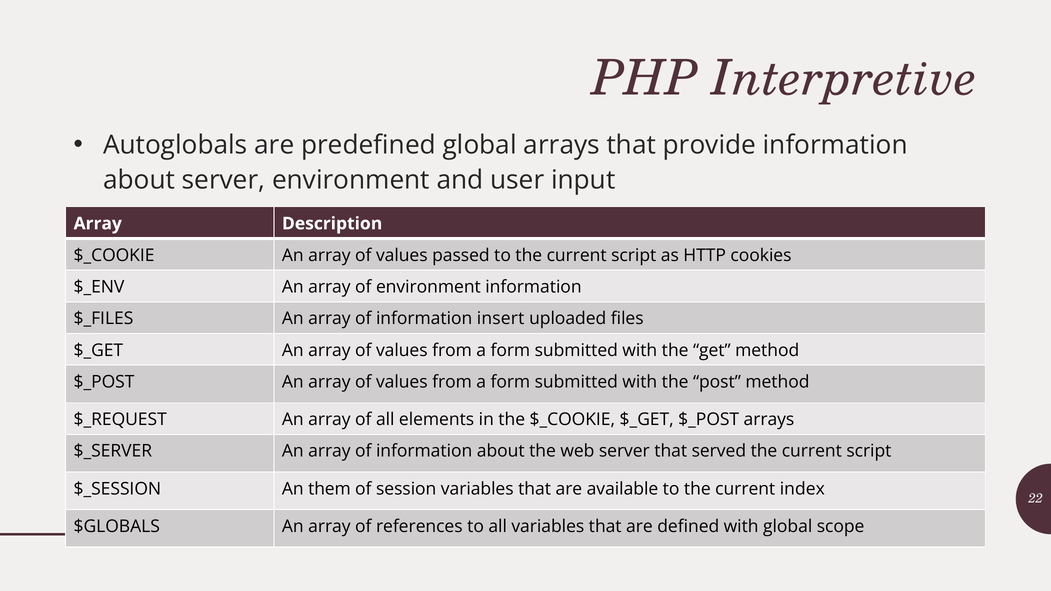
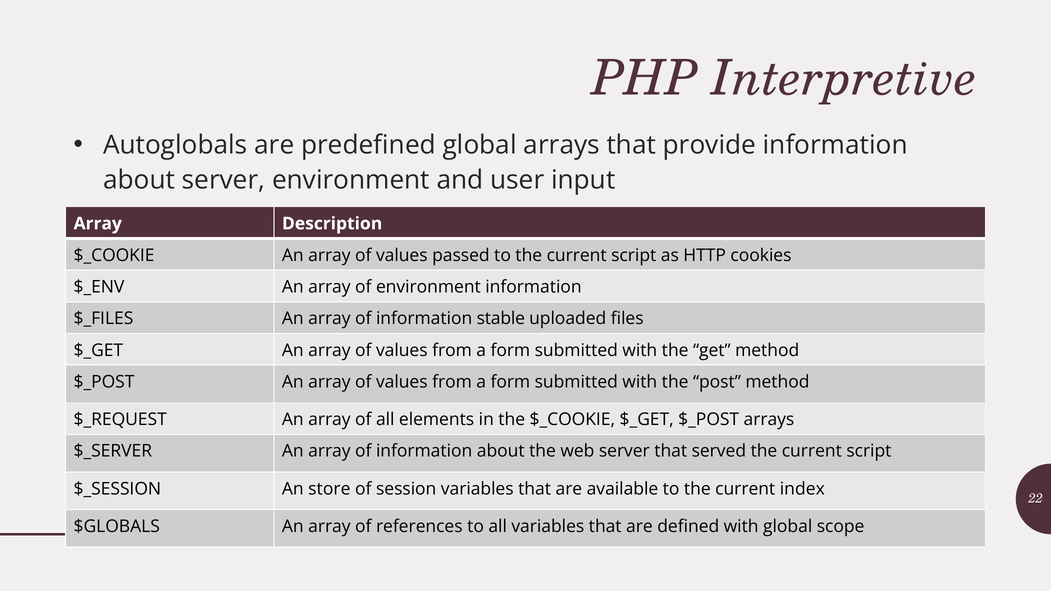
insert: insert -> stable
them: them -> store
